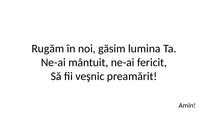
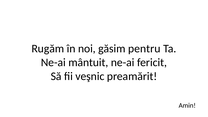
lumina: lumina -> pentru
